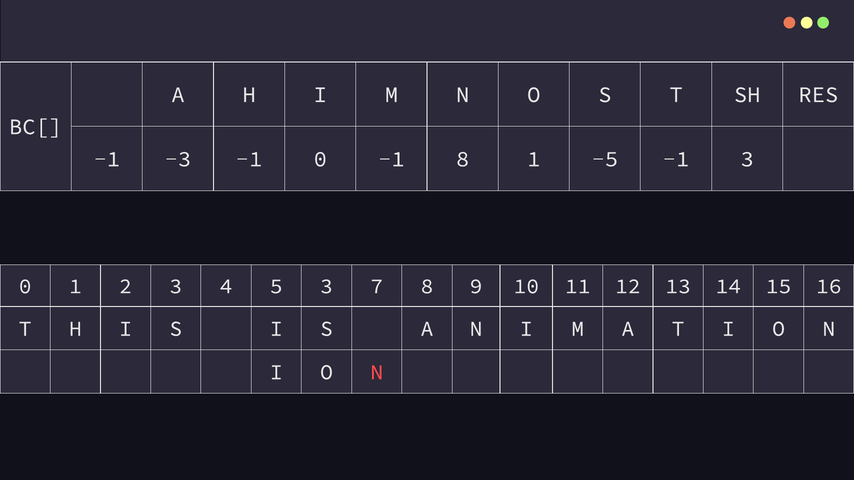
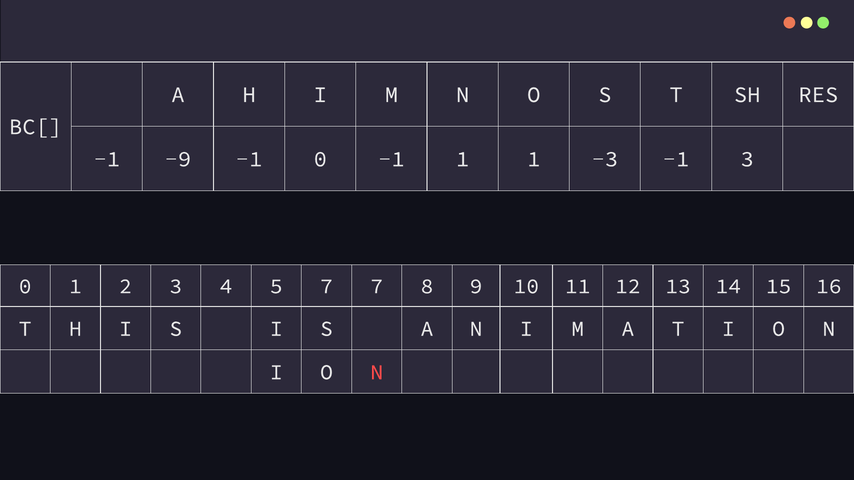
-3: -3 -> -9
-1 8: 8 -> 1
-5: -5 -> -3
5 3: 3 -> 7
